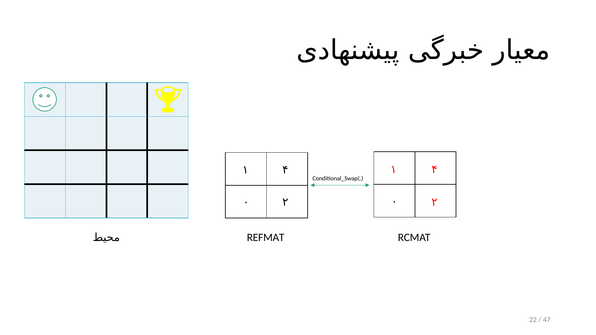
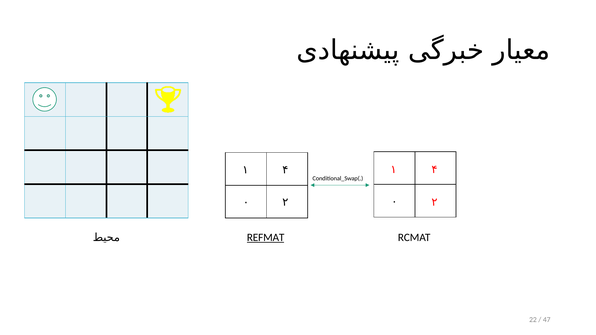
REFMAT underline: none -> present
